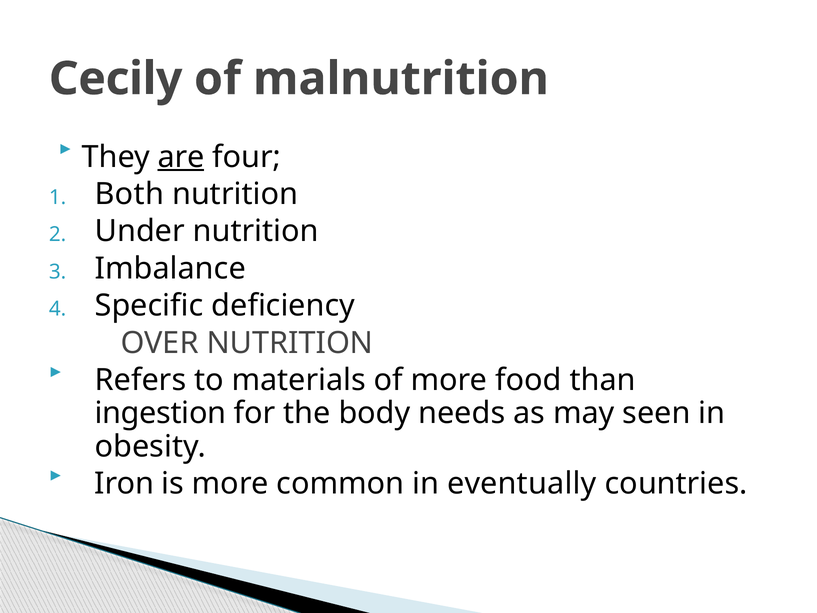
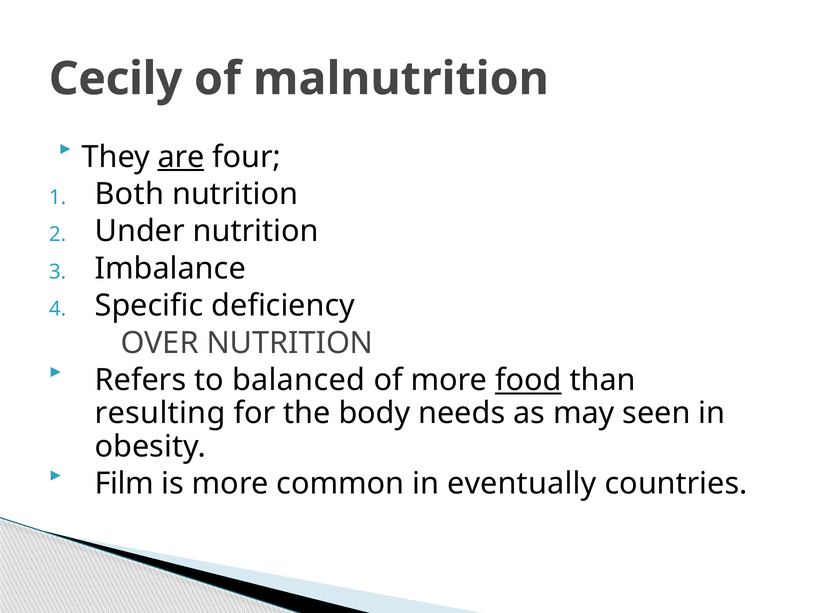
materials: materials -> balanced
food underline: none -> present
ingestion: ingestion -> resulting
Iron: Iron -> Film
